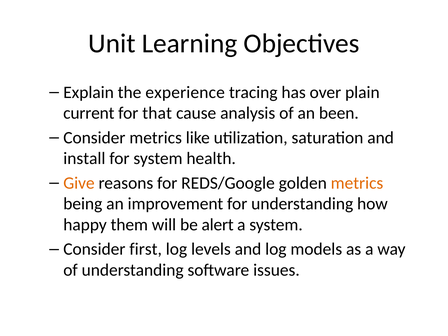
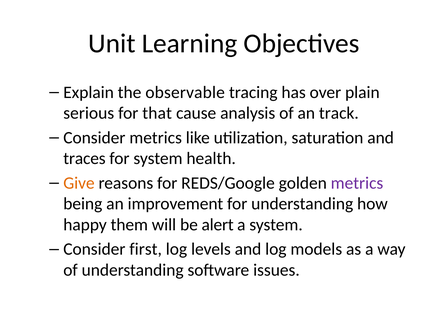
experience: experience -> observable
current: current -> serious
been: been -> track
install: install -> traces
metrics at (357, 183) colour: orange -> purple
